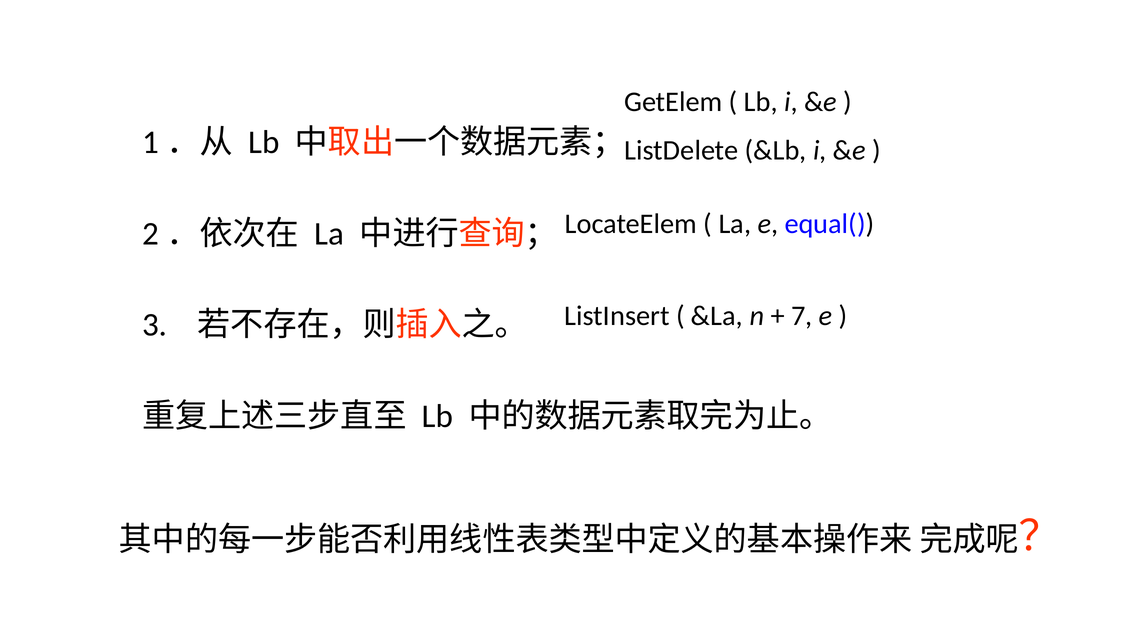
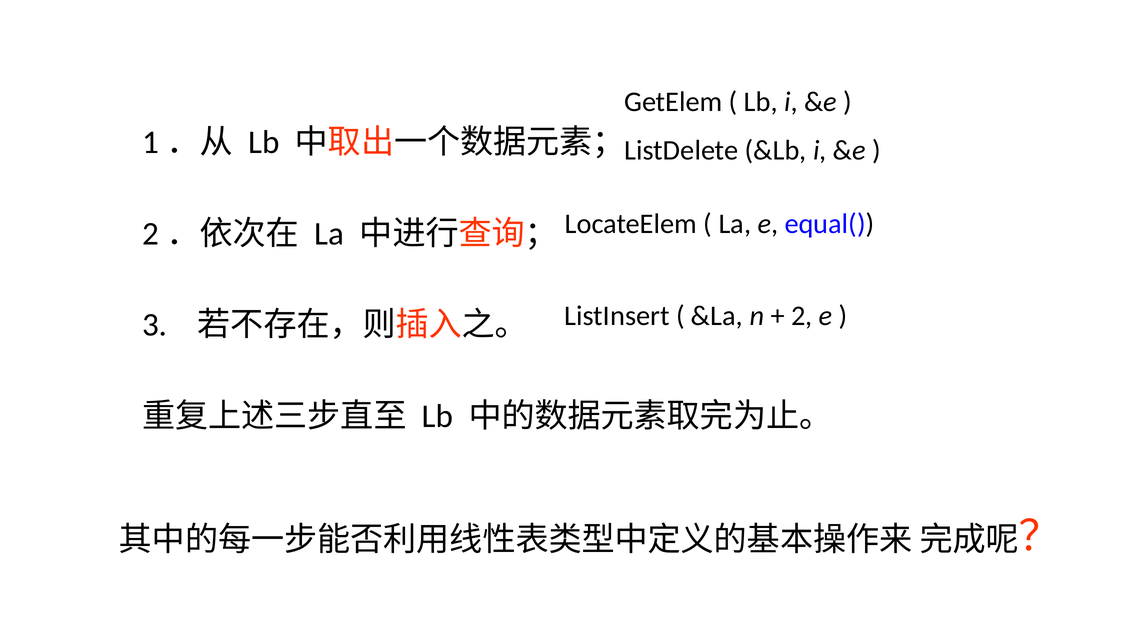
7: 7 -> 2
